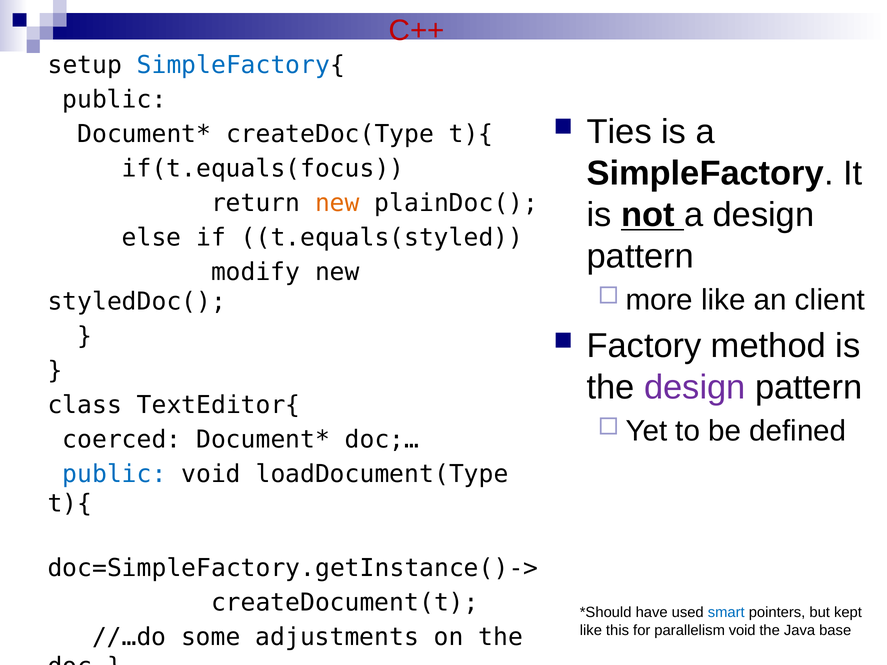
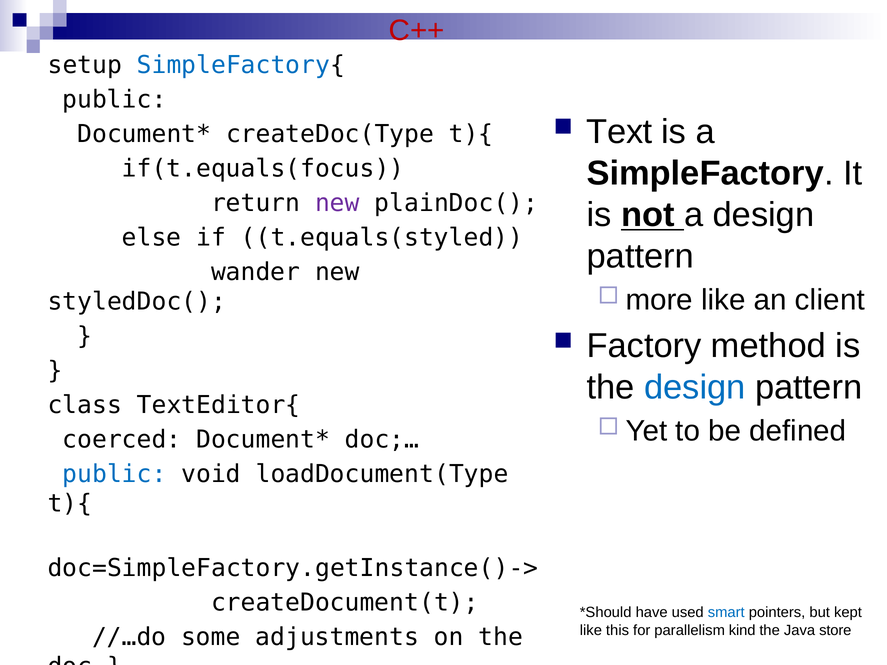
Ties: Ties -> Text
new at (337, 203) colour: orange -> purple
modify: modify -> wander
design at (695, 387) colour: purple -> blue
parallelism void: void -> kind
base: base -> store
